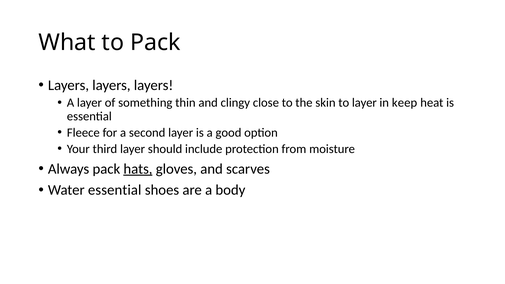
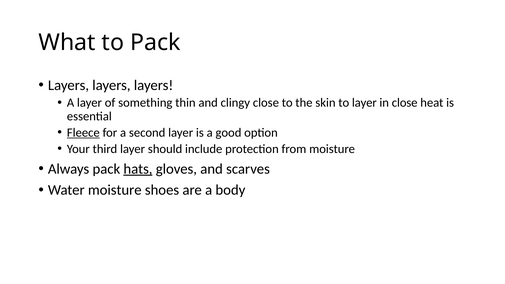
in keep: keep -> close
Fleece underline: none -> present
Water essential: essential -> moisture
